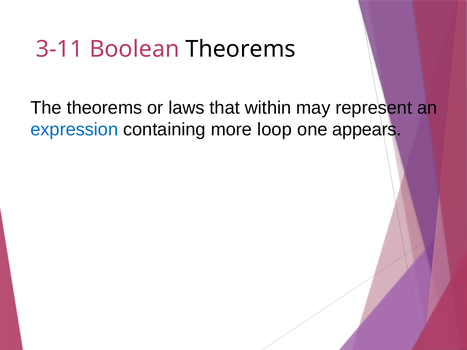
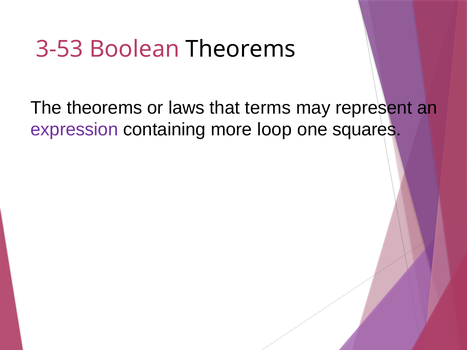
3-11: 3-11 -> 3-53
within: within -> terms
expression colour: blue -> purple
appears: appears -> squares
